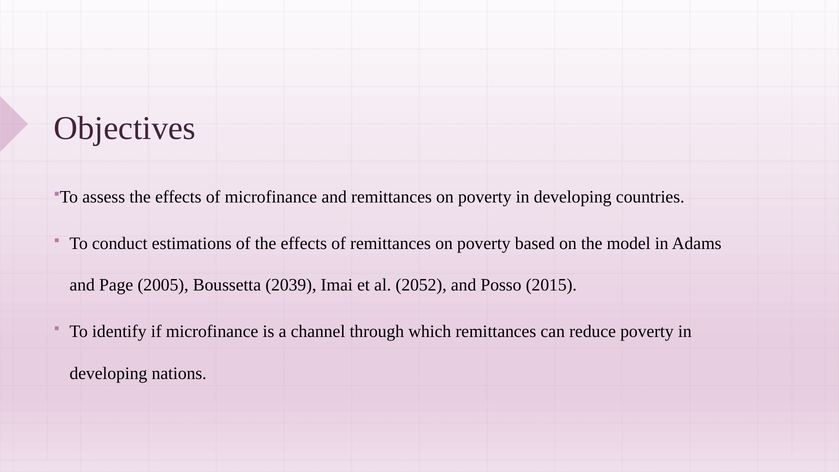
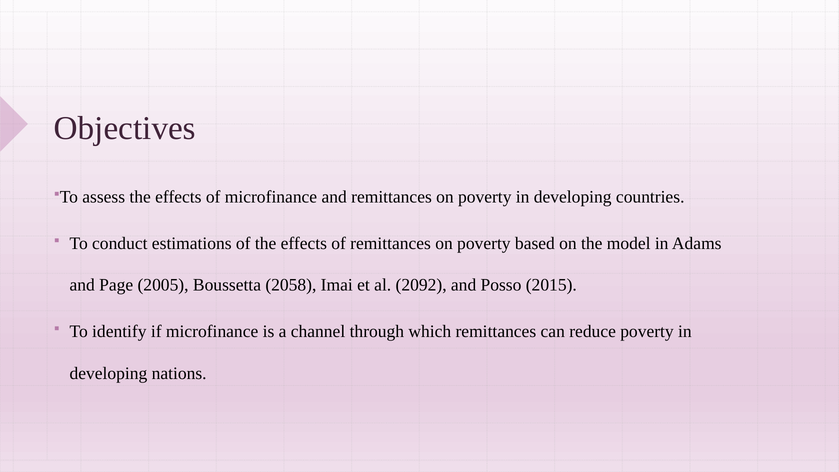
2039: 2039 -> 2058
2052: 2052 -> 2092
